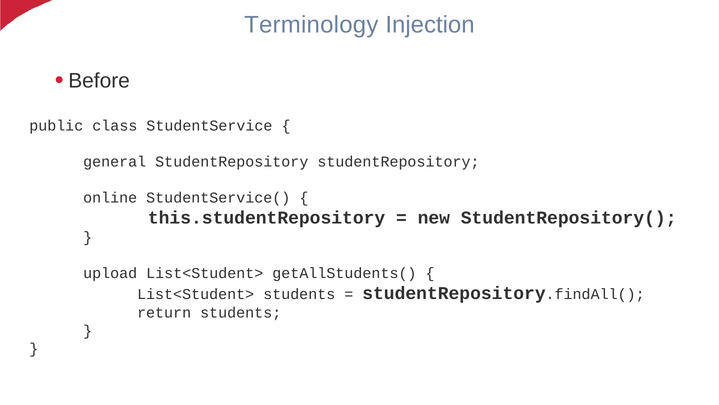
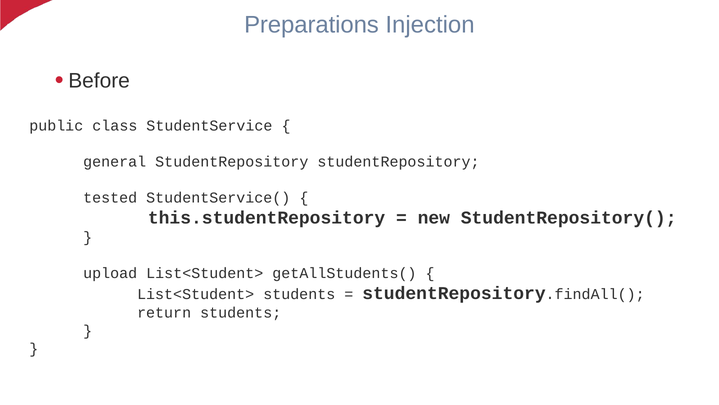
Terminology: Terminology -> Preparations
online: online -> tested
